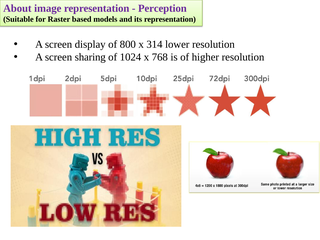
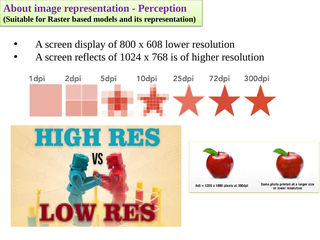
314: 314 -> 608
sharing: sharing -> reflects
